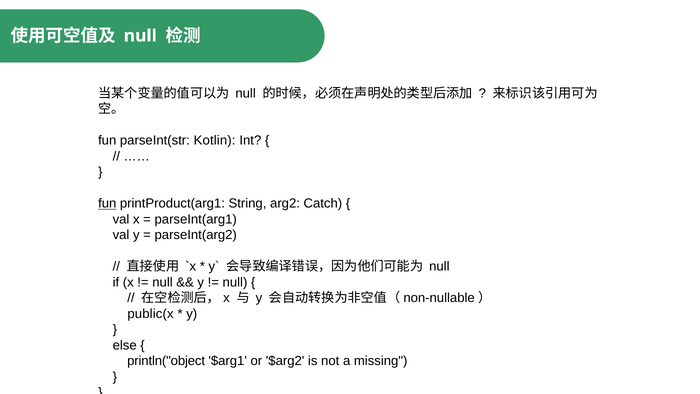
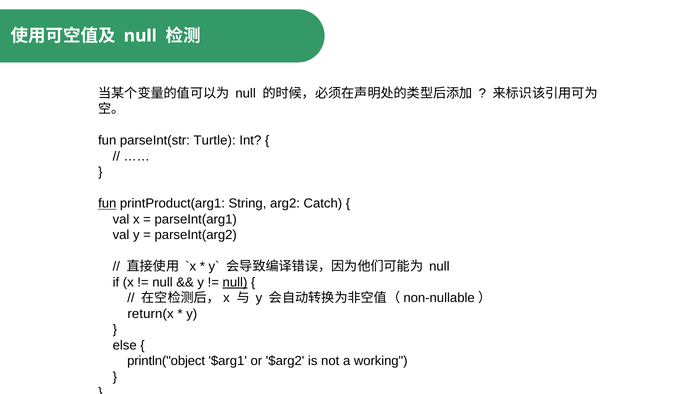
Kotlin: Kotlin -> Turtle
null at (235, 282) underline: none -> present
public(x: public(x -> return(x
missing: missing -> working
